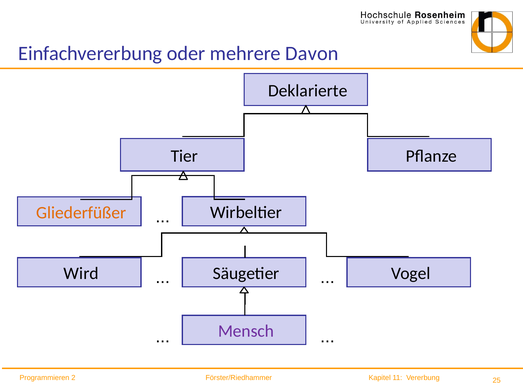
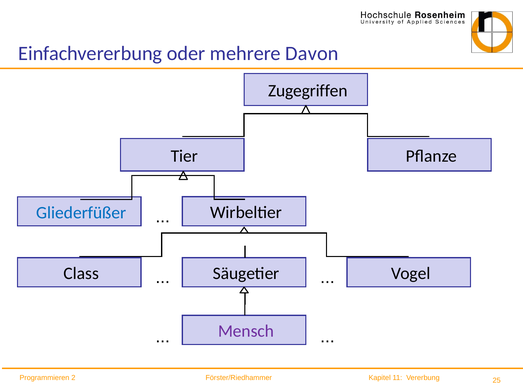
Deklarierte: Deklarierte -> Zugegriffen
Gliederfüßer colour: orange -> blue
Wird: Wird -> Class
